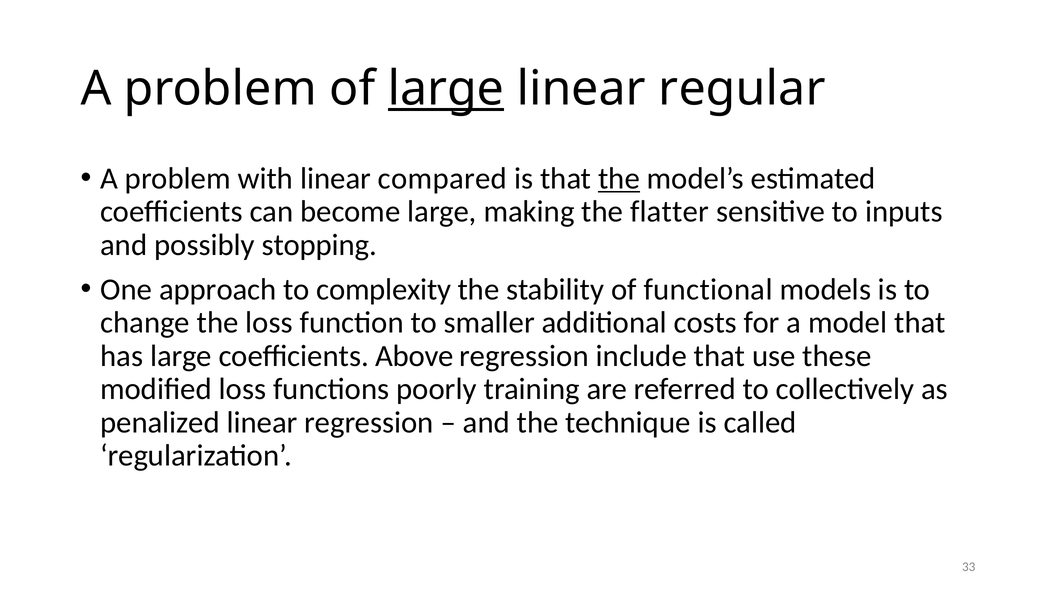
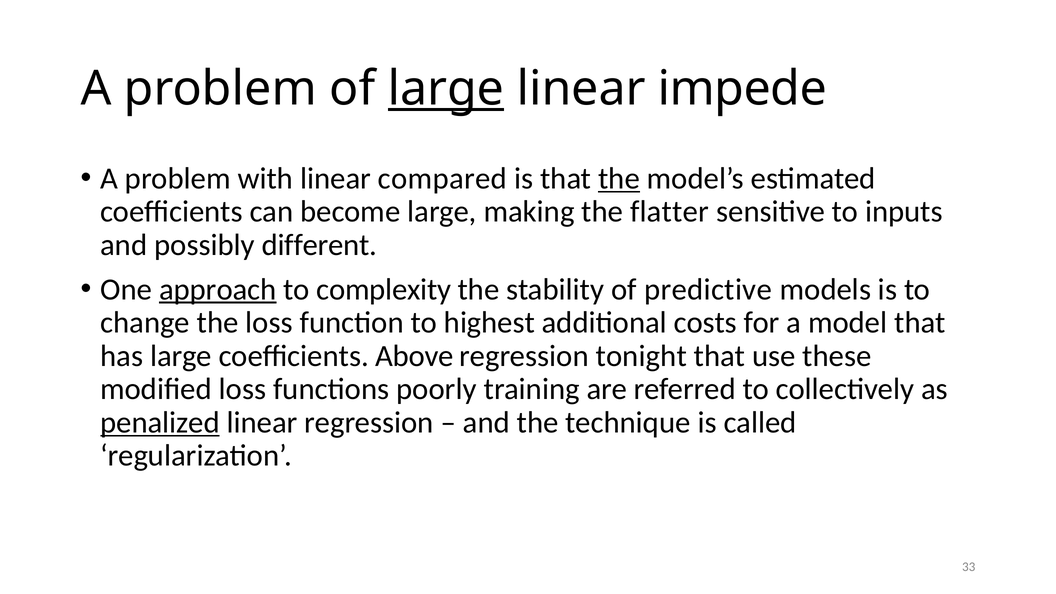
regular: regular -> impede
stopping: stopping -> different
approach underline: none -> present
functional: functional -> predictive
smaller: smaller -> highest
include: include -> tonight
penalized underline: none -> present
